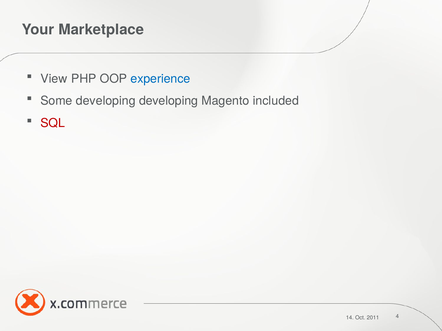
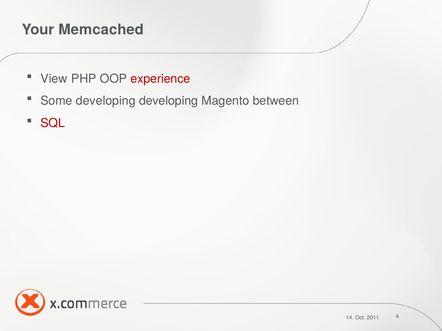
Marketplace: Marketplace -> Memcached
experience colour: blue -> red
included: included -> between
